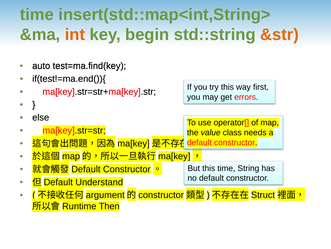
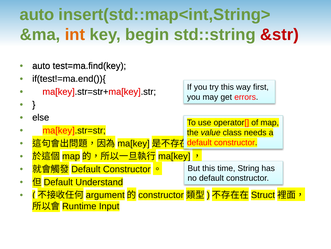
time at (37, 15): time -> auto
&str colour: orange -> red
Then: Then -> Input
